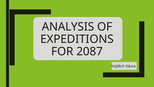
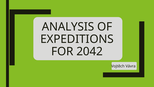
2087: 2087 -> 2042
